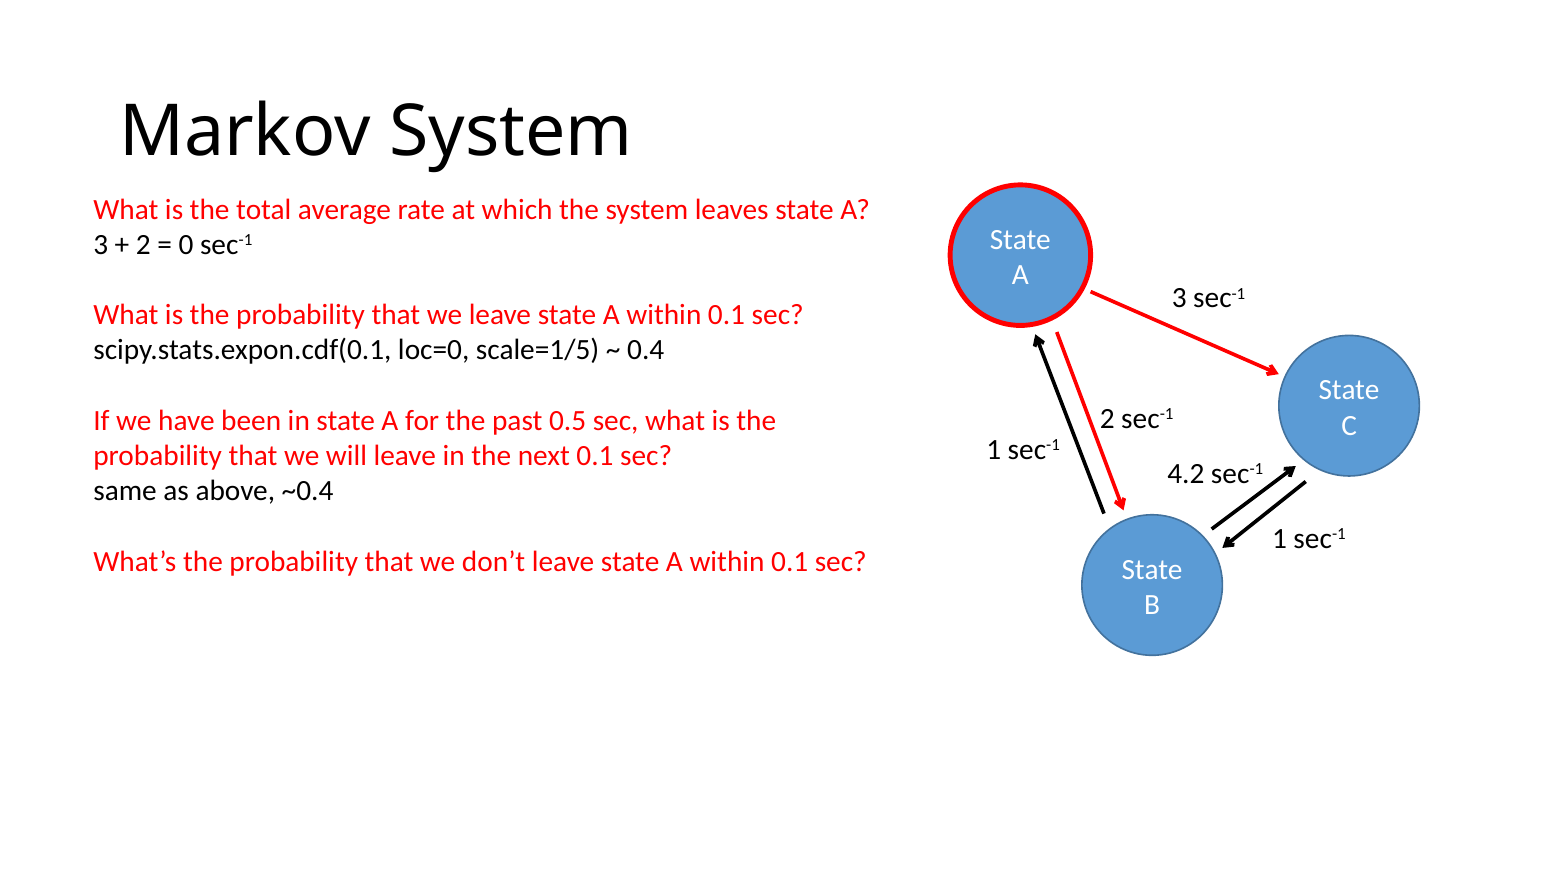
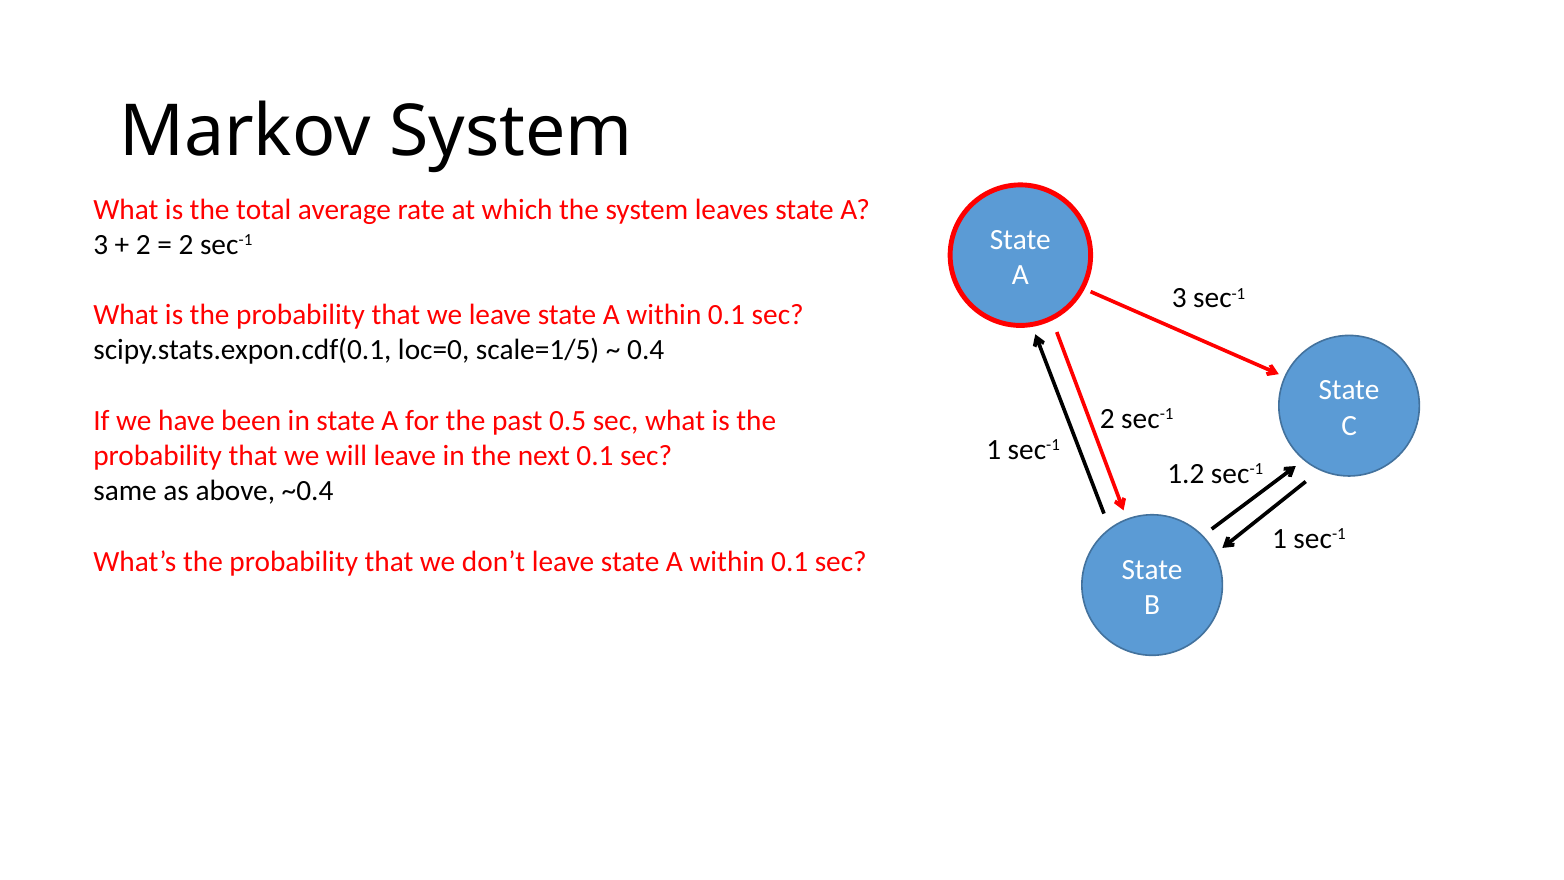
0 at (186, 244): 0 -> 2
4.2: 4.2 -> 1.2
